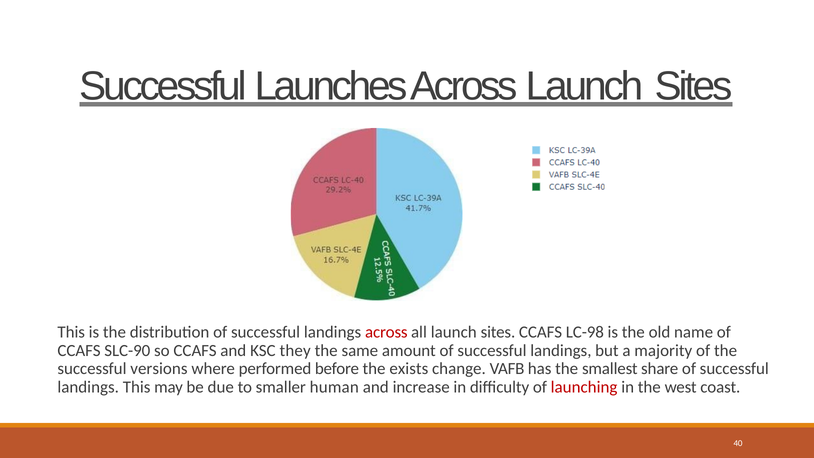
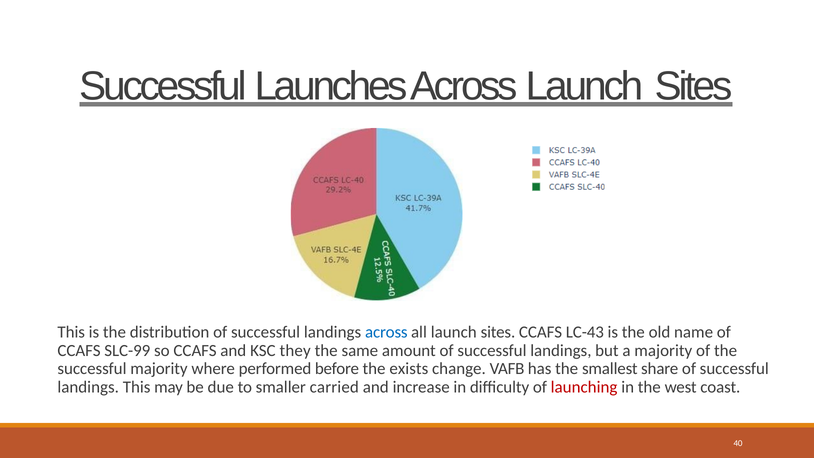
across at (386, 332) colour: red -> blue
LC-98: LC-98 -> LC-43
SLC-90: SLC-90 -> SLC-99
successful versions: versions -> majority
human: human -> carried
